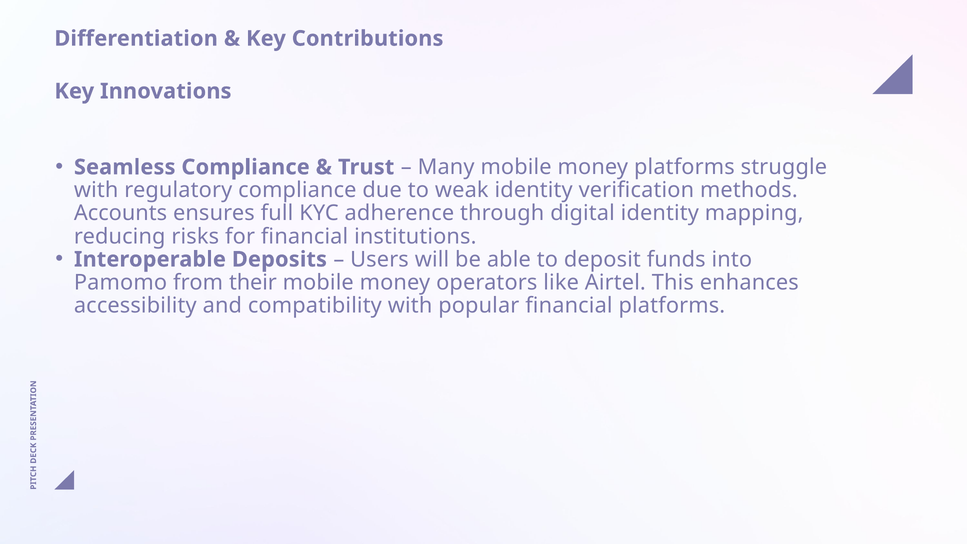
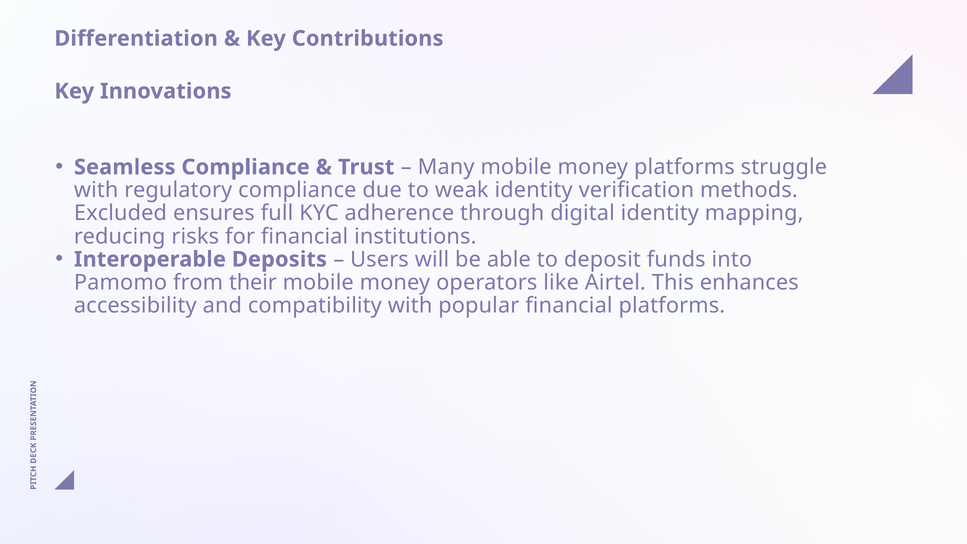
Accounts: Accounts -> Excluded
